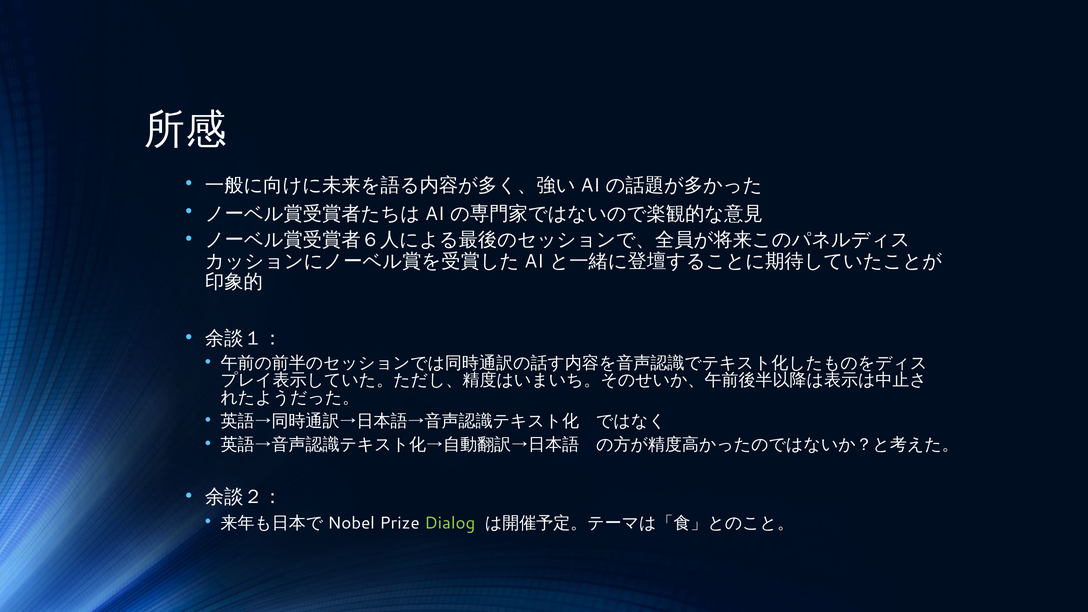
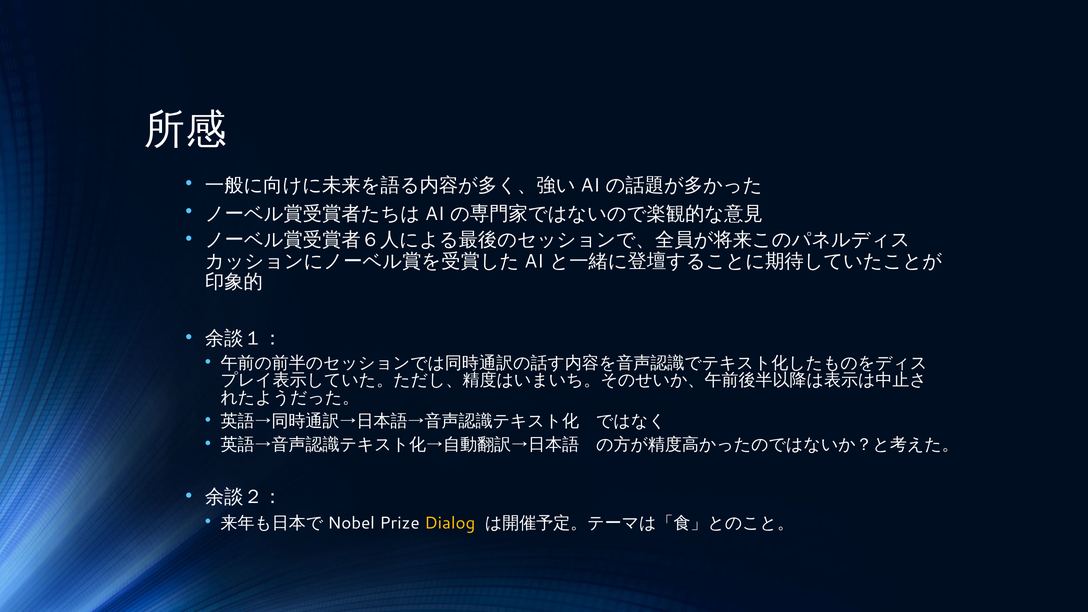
Dialog colour: light green -> yellow
